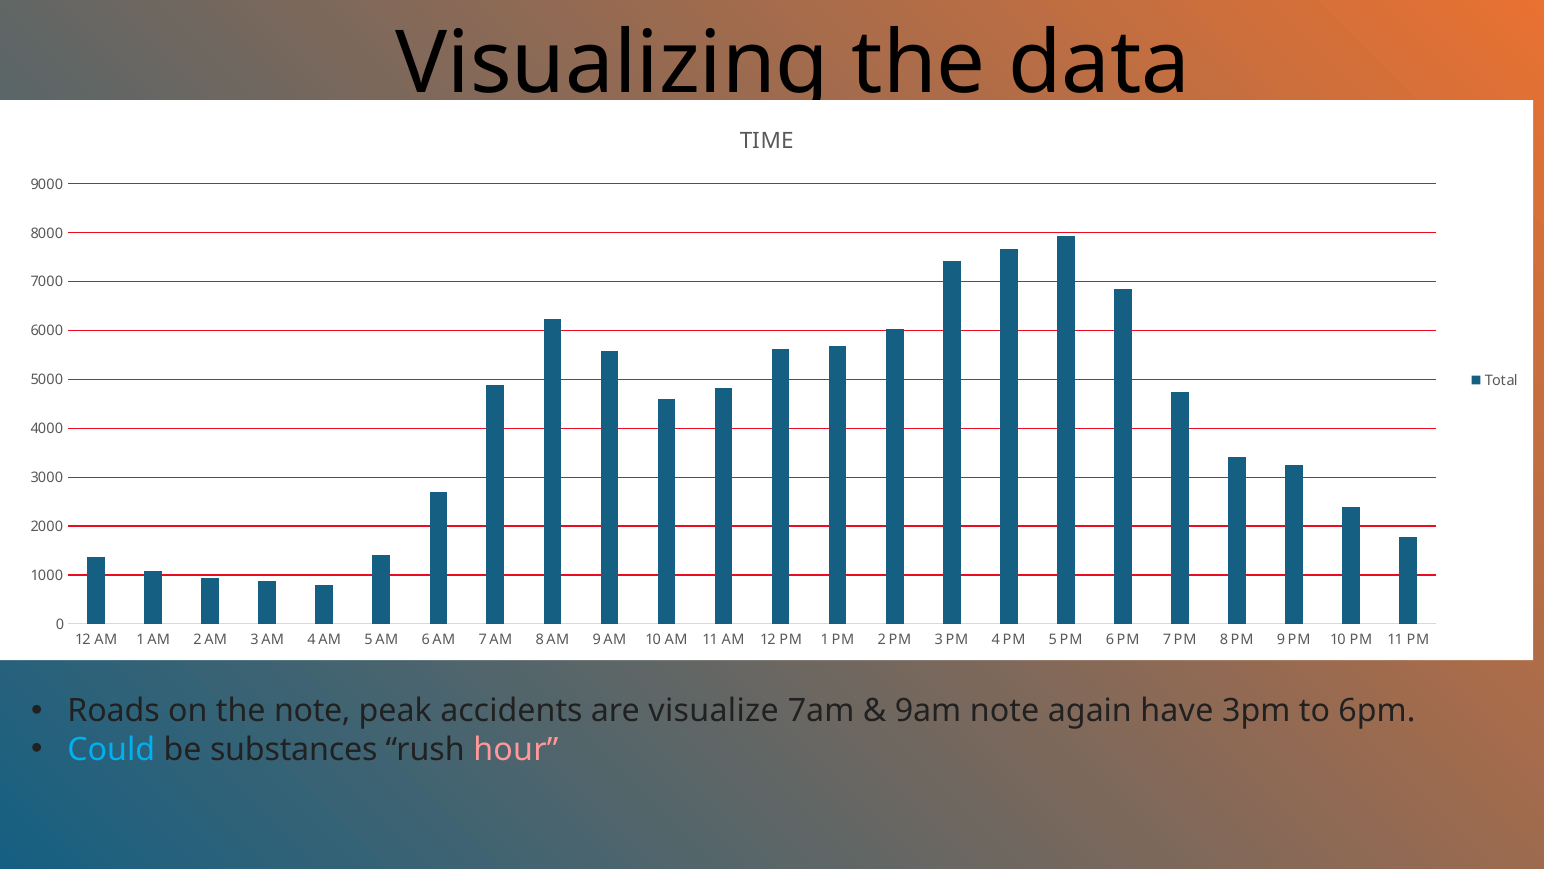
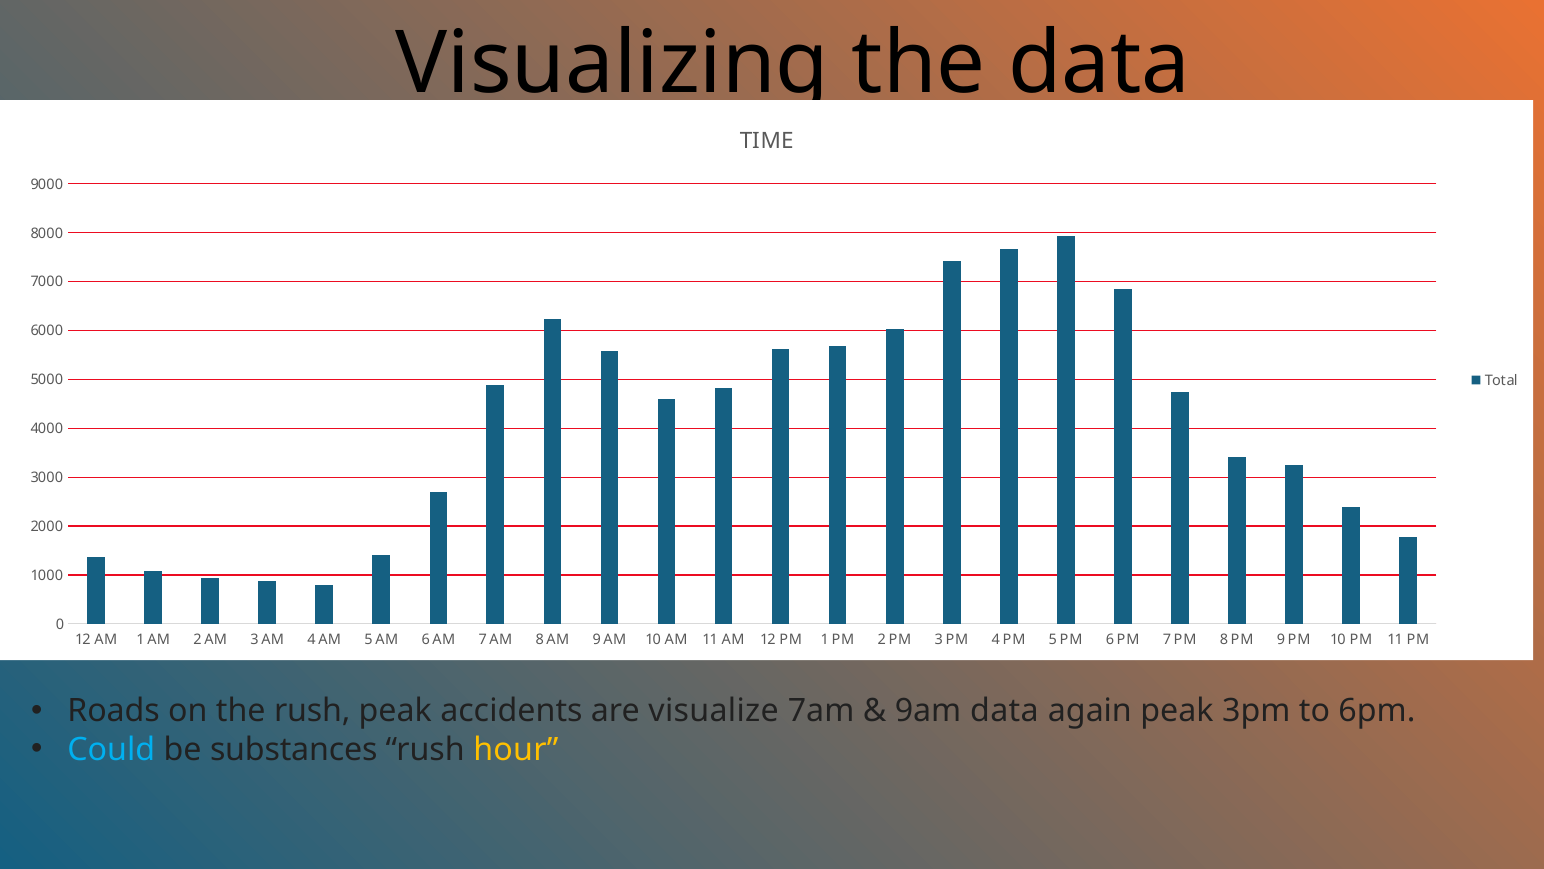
the note: note -> rush
9am note: note -> data
again have: have -> peak
hour colour: pink -> yellow
